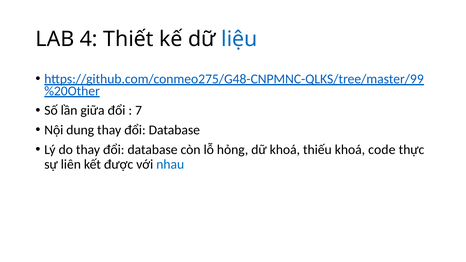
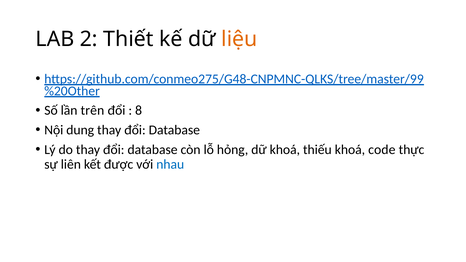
4: 4 -> 2
liệu colour: blue -> orange
giữa: giữa -> trên
7: 7 -> 8
